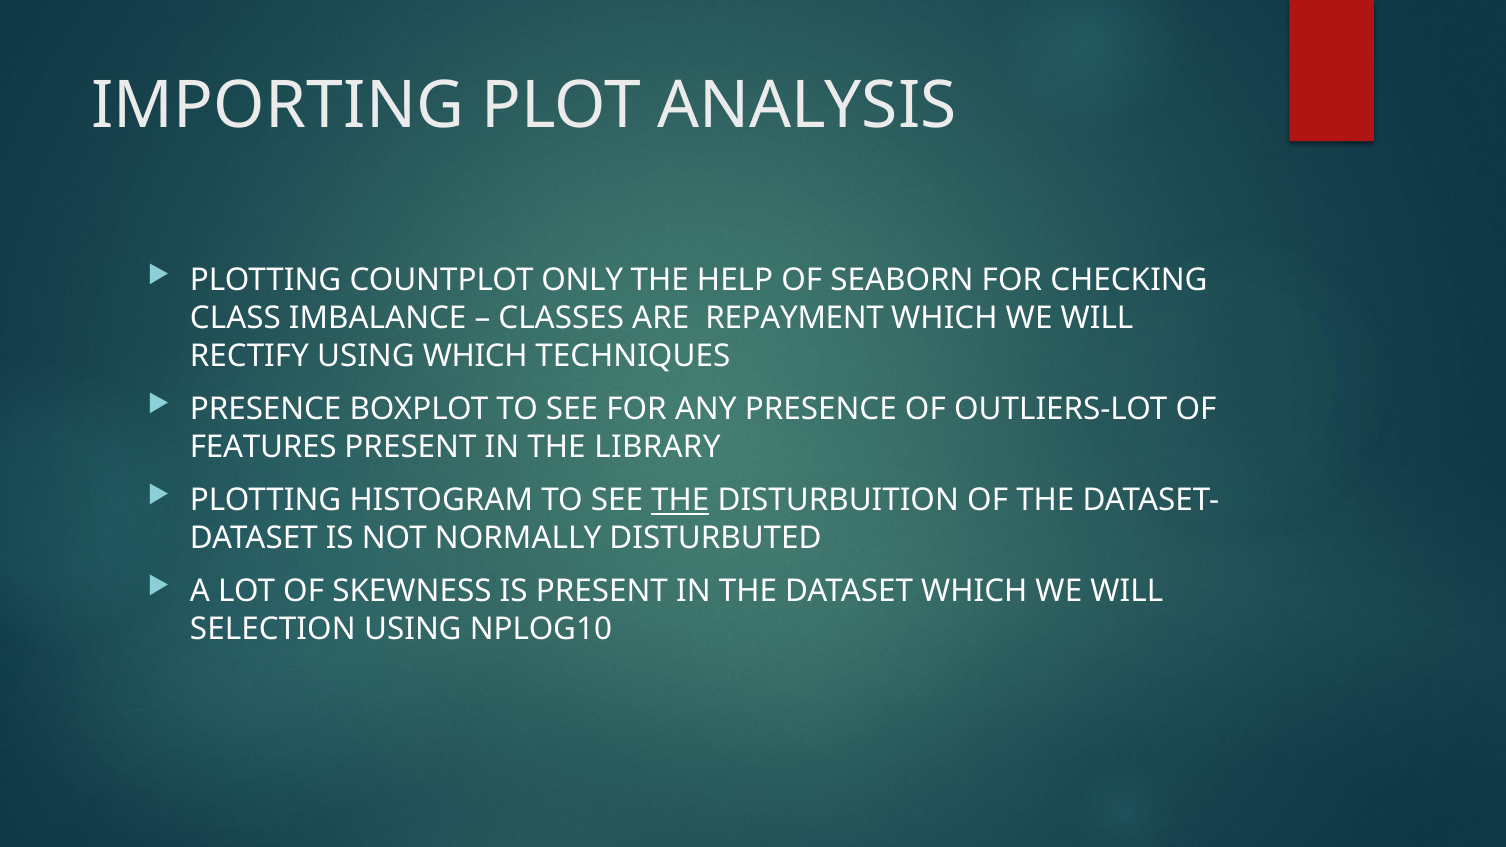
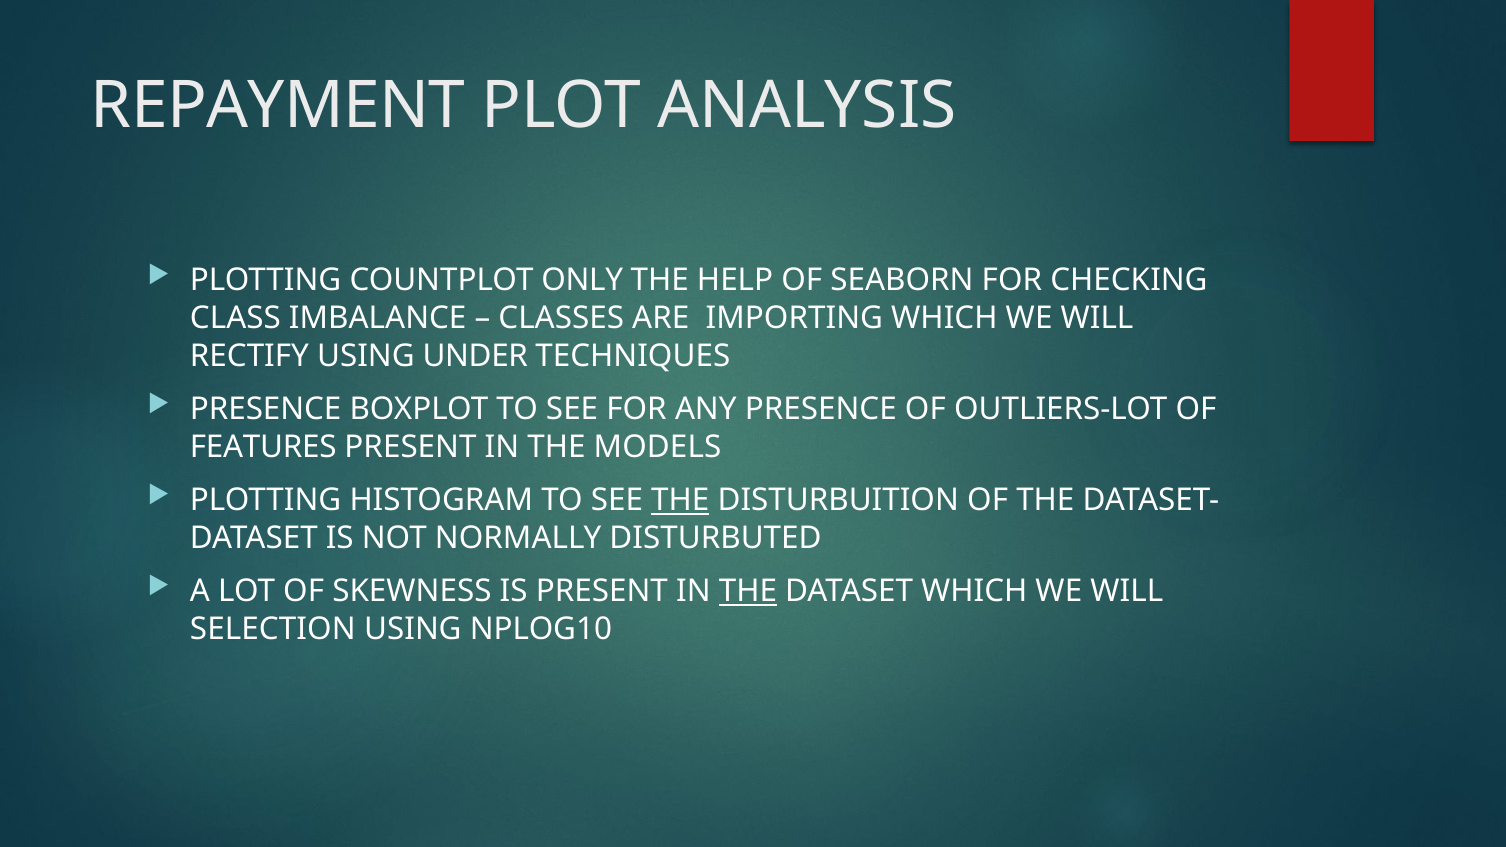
IMPORTING: IMPORTING -> REPAYMENT
REPAYMENT: REPAYMENT -> IMPORTING
USING WHICH: WHICH -> UNDER
LIBRARY: LIBRARY -> MODELS
THE at (748, 591) underline: none -> present
